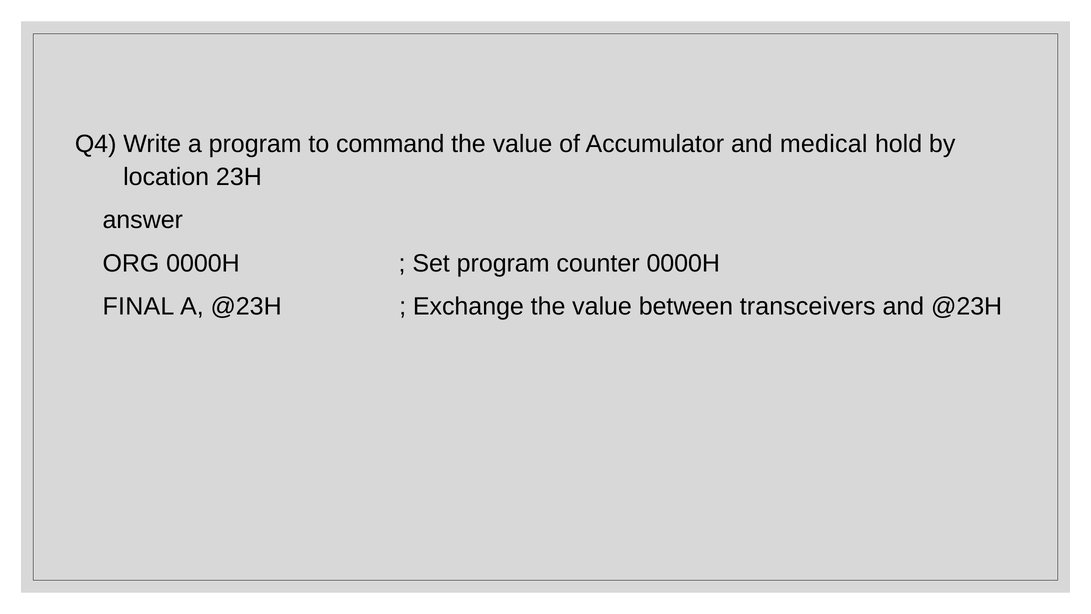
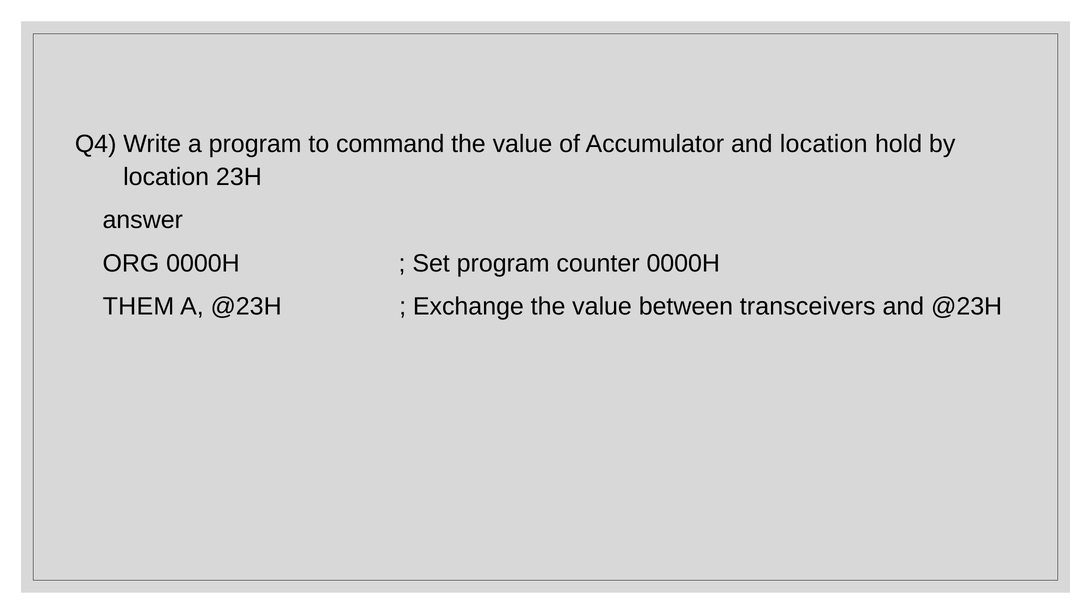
and medical: medical -> location
FINAL: FINAL -> THEM
